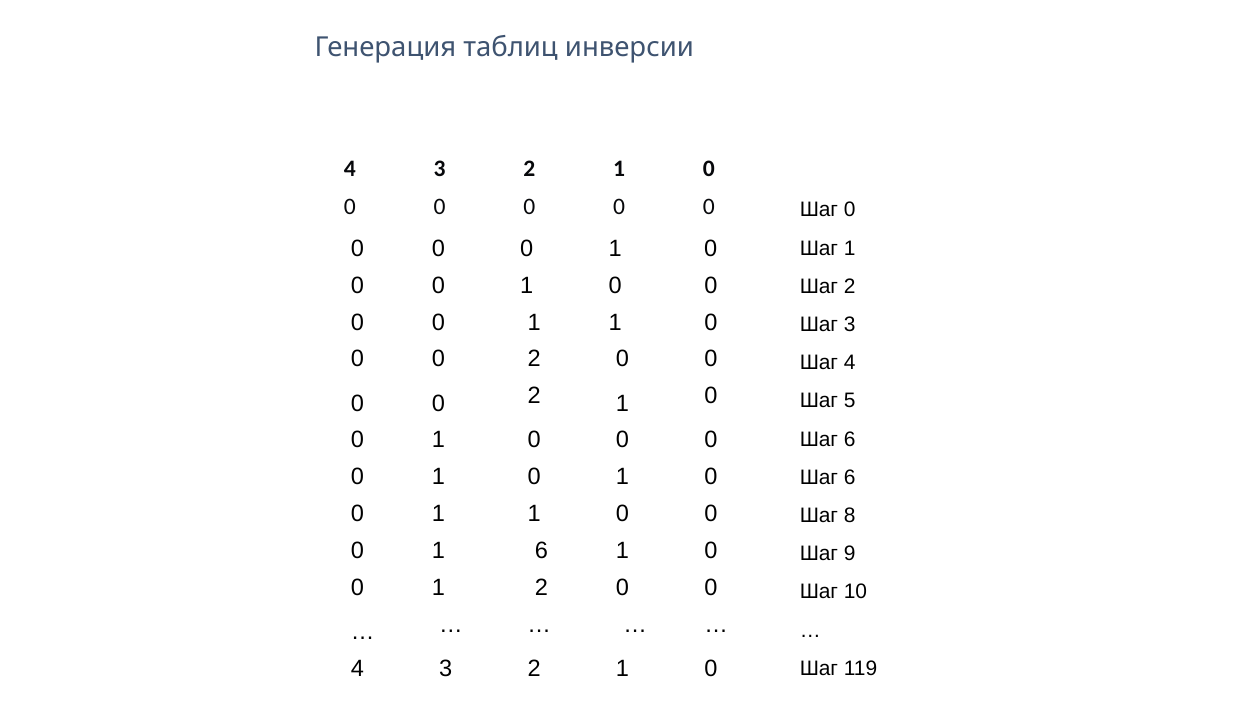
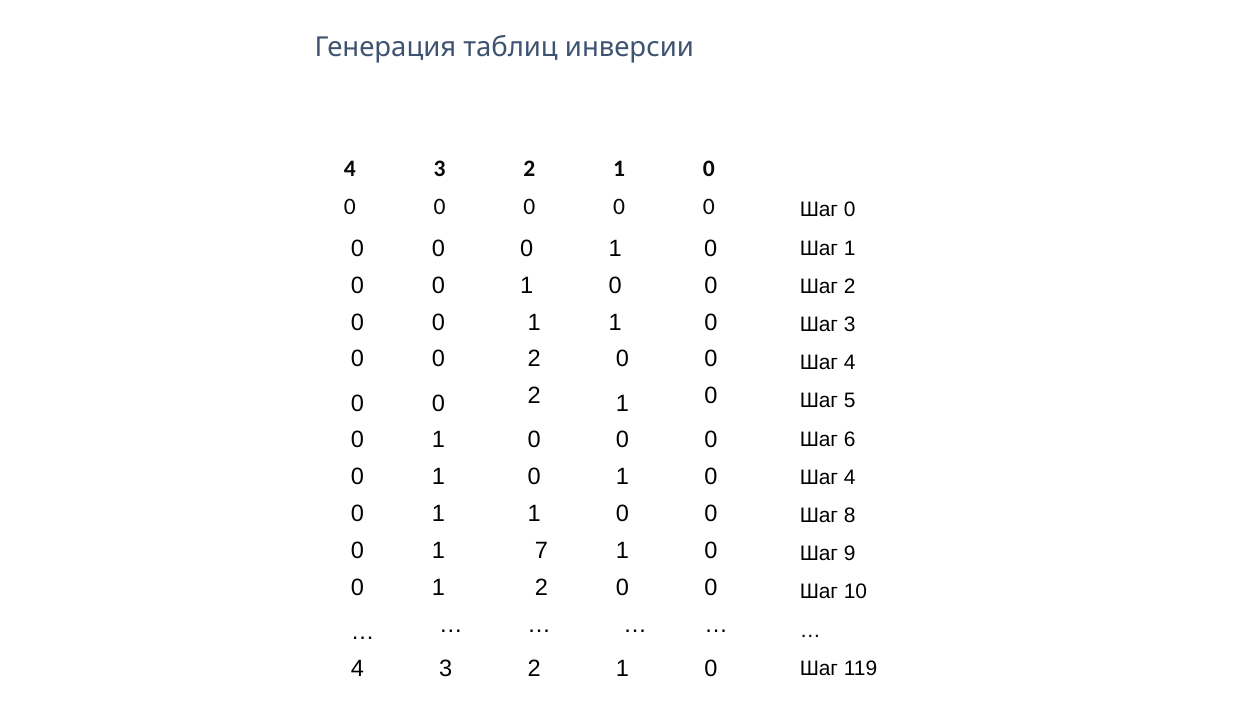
6 at (850, 477): 6 -> 4
1 6: 6 -> 7
